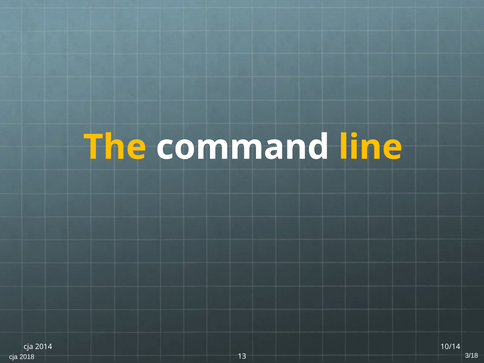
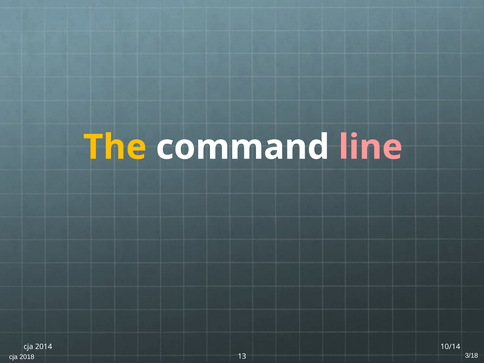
line colour: yellow -> pink
